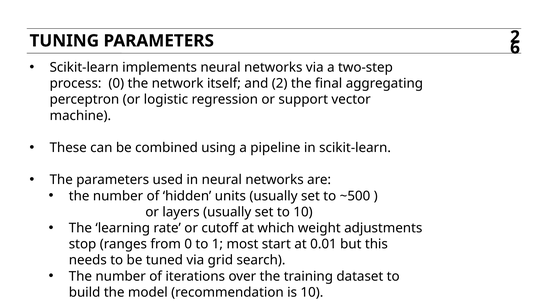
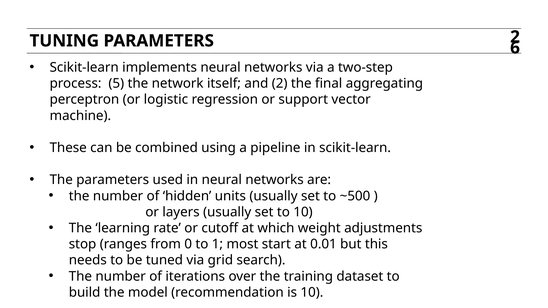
process 0: 0 -> 5
